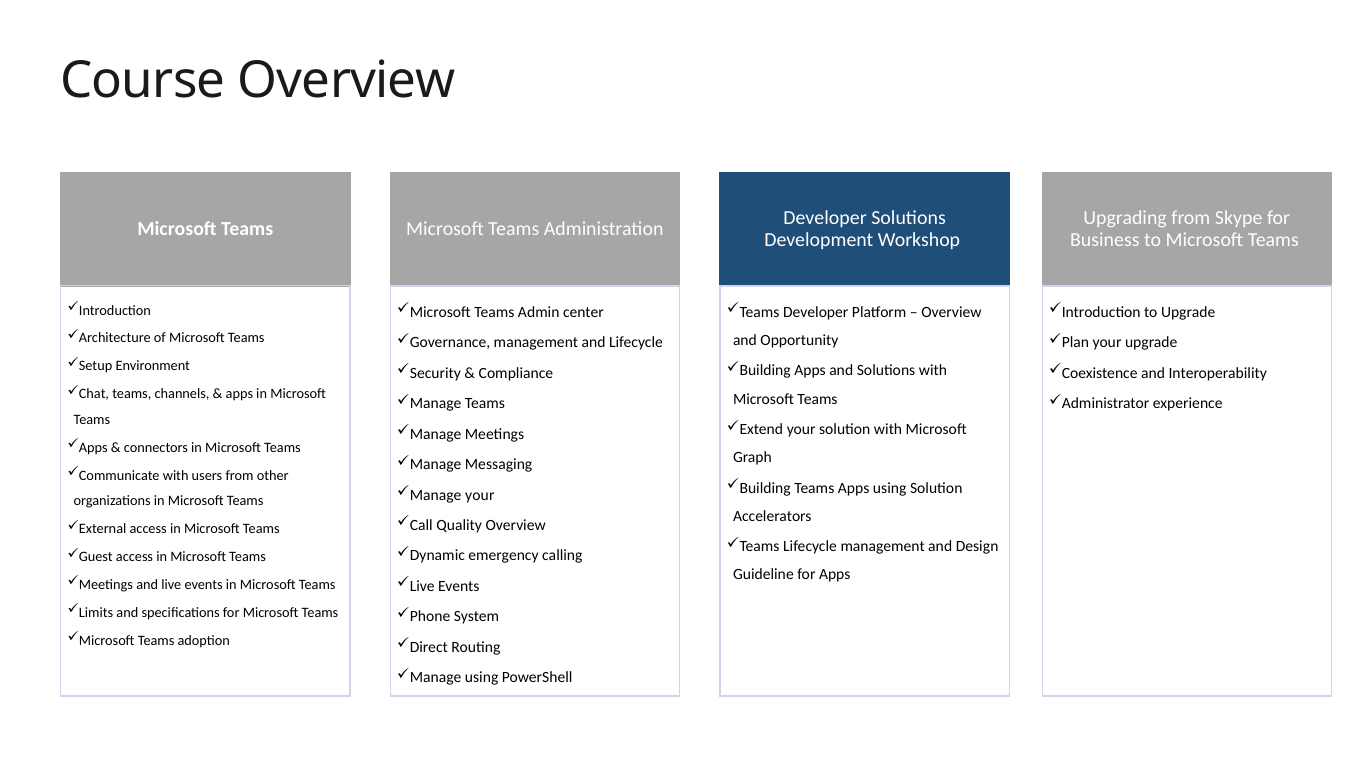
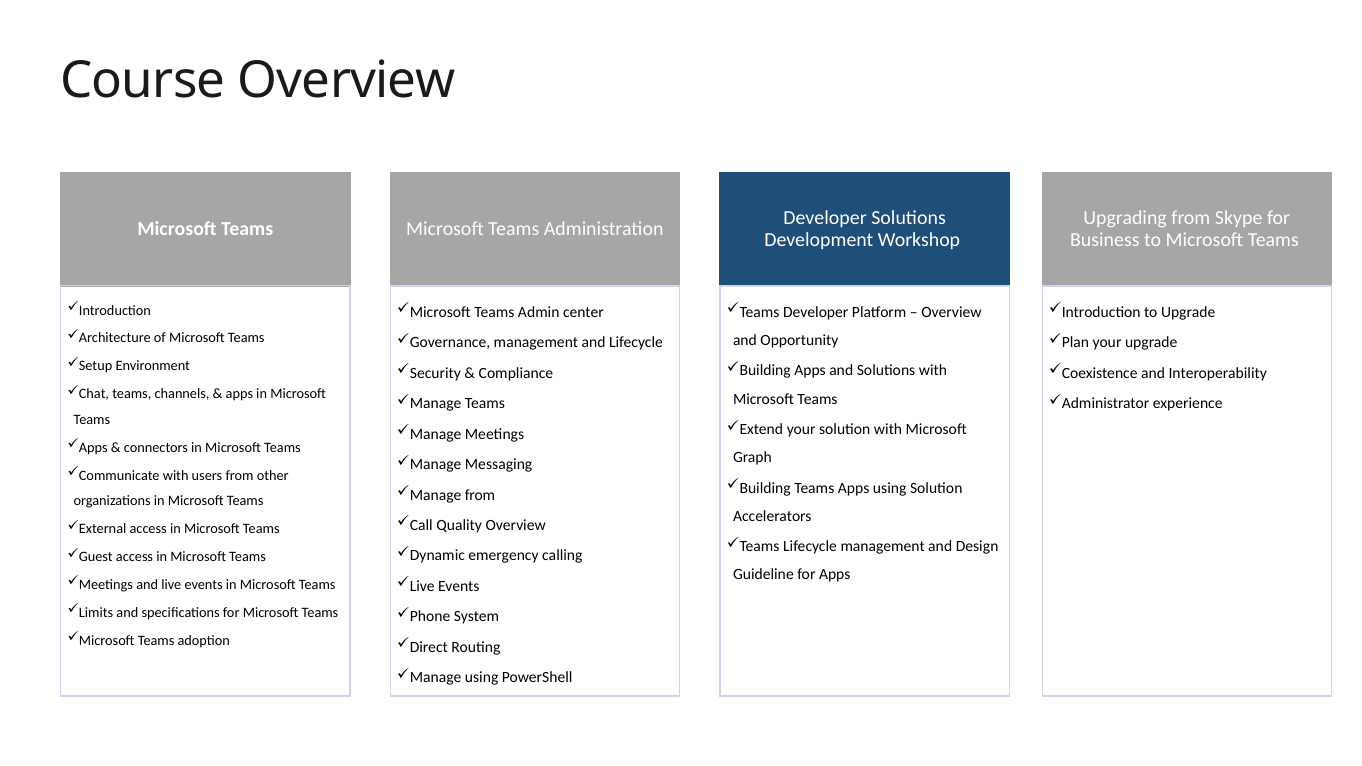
your at (480, 495): your -> from
